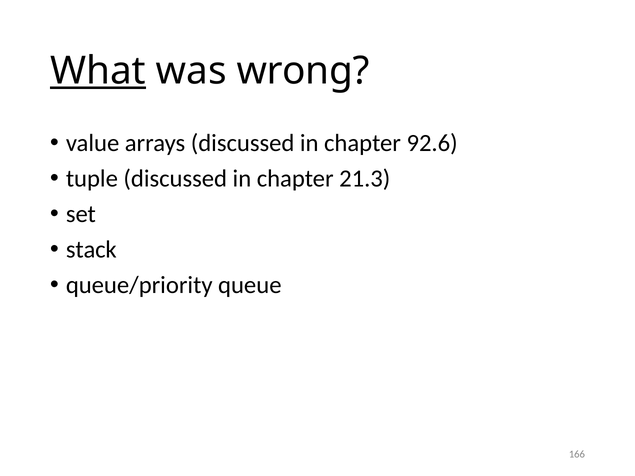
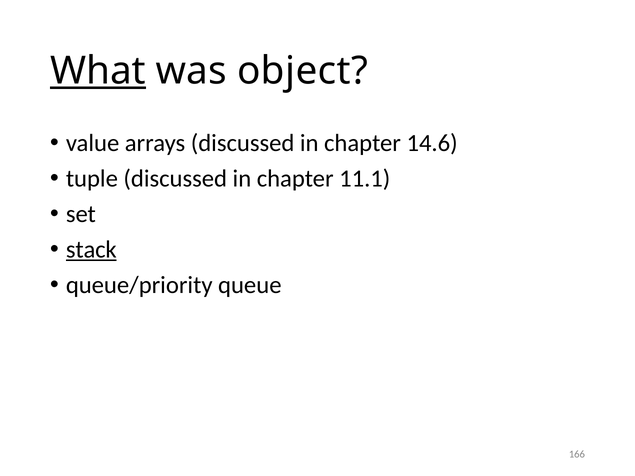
wrong: wrong -> object
92.6: 92.6 -> 14.6
21.3: 21.3 -> 11.1
stack underline: none -> present
